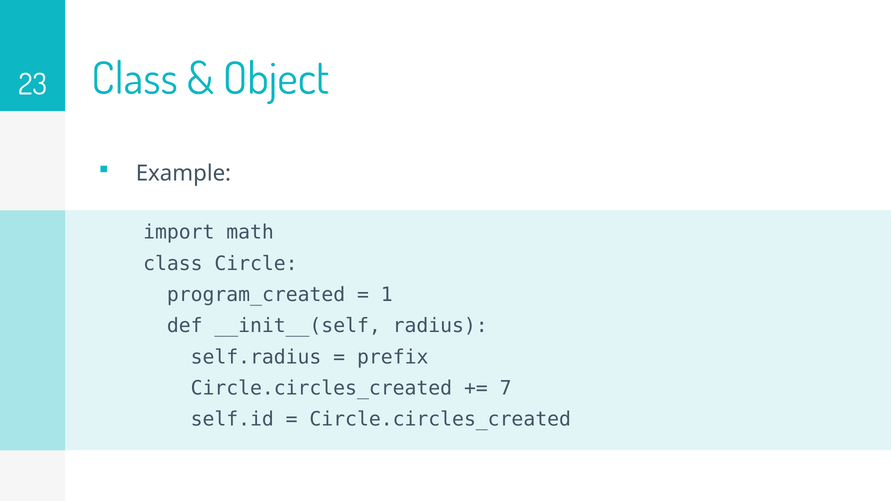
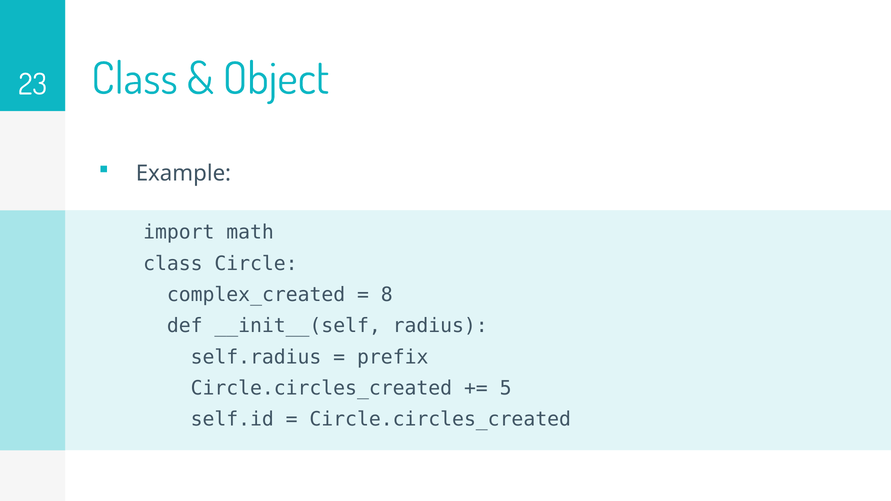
program_created: program_created -> complex_created
1: 1 -> 8
7: 7 -> 5
